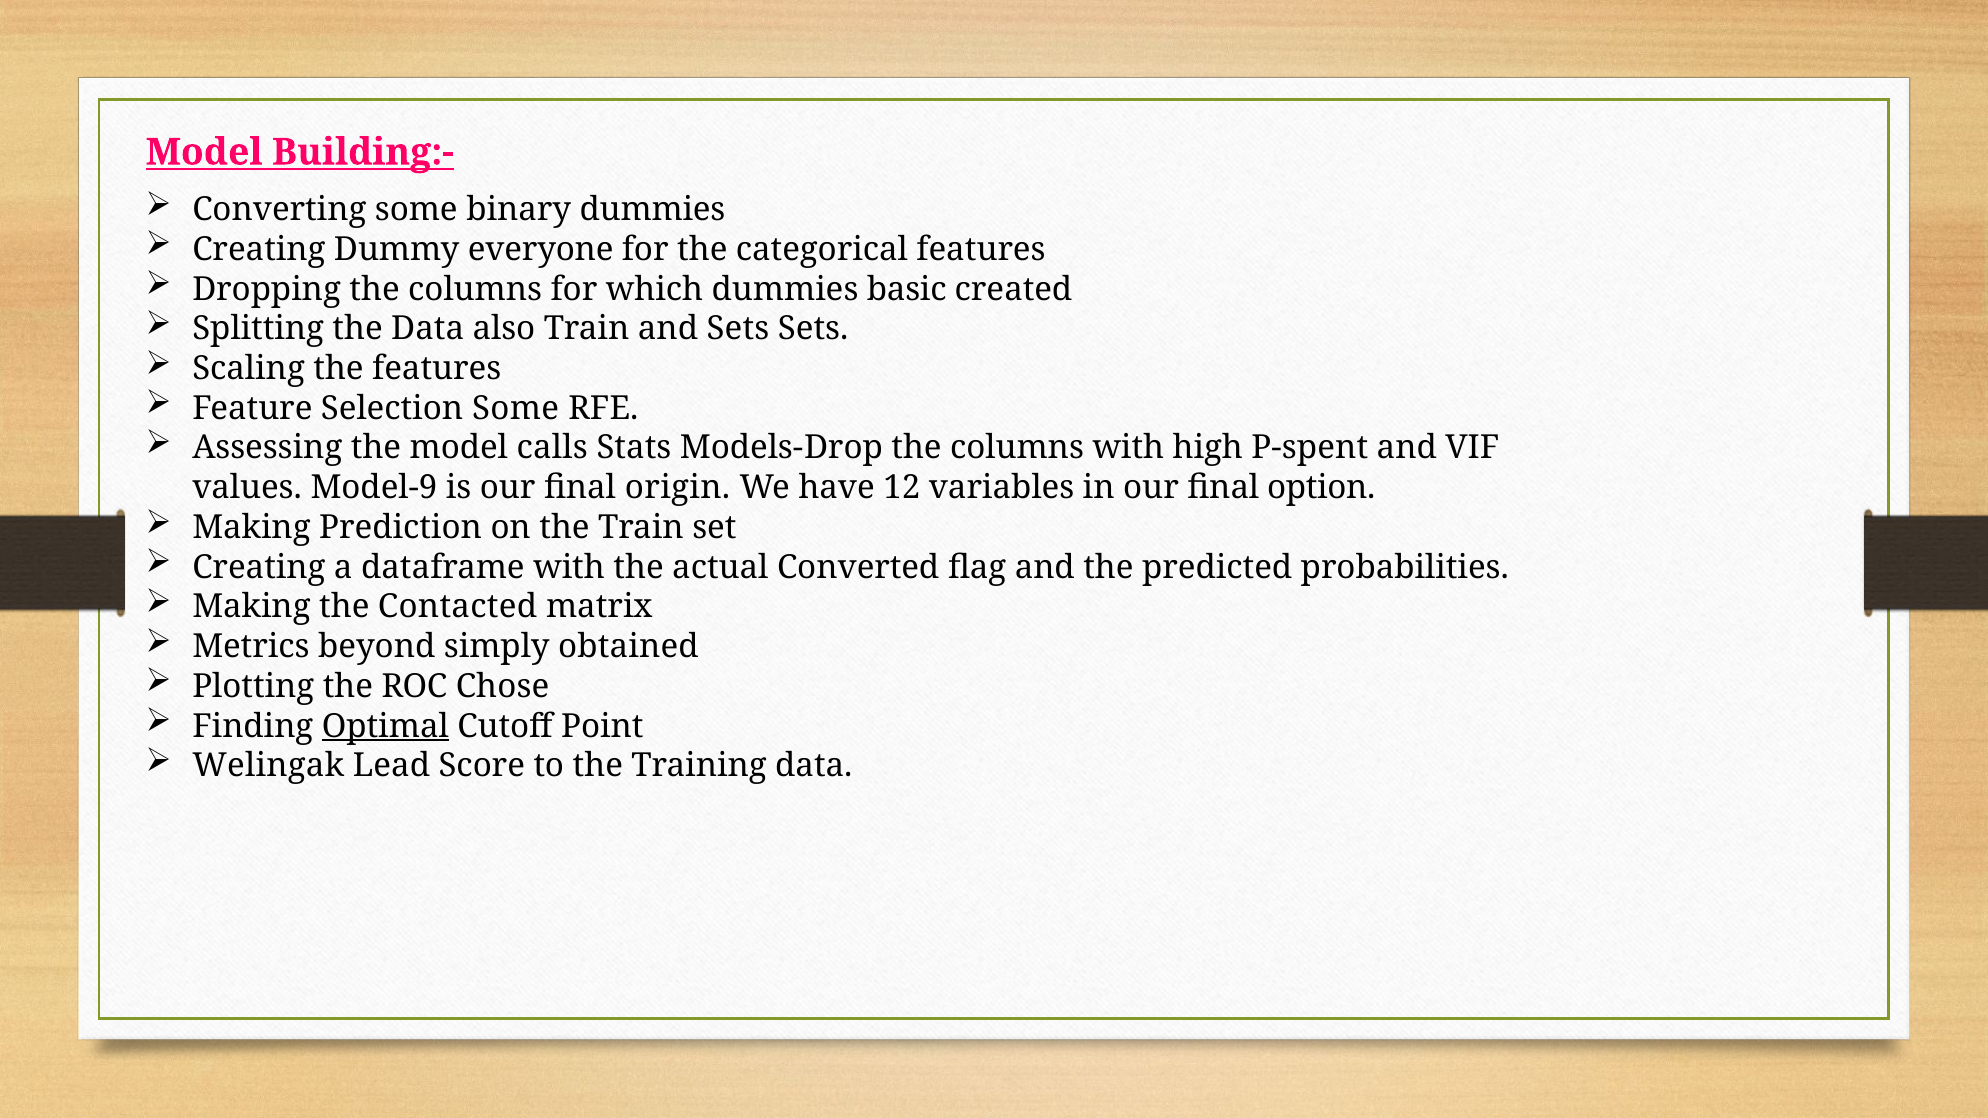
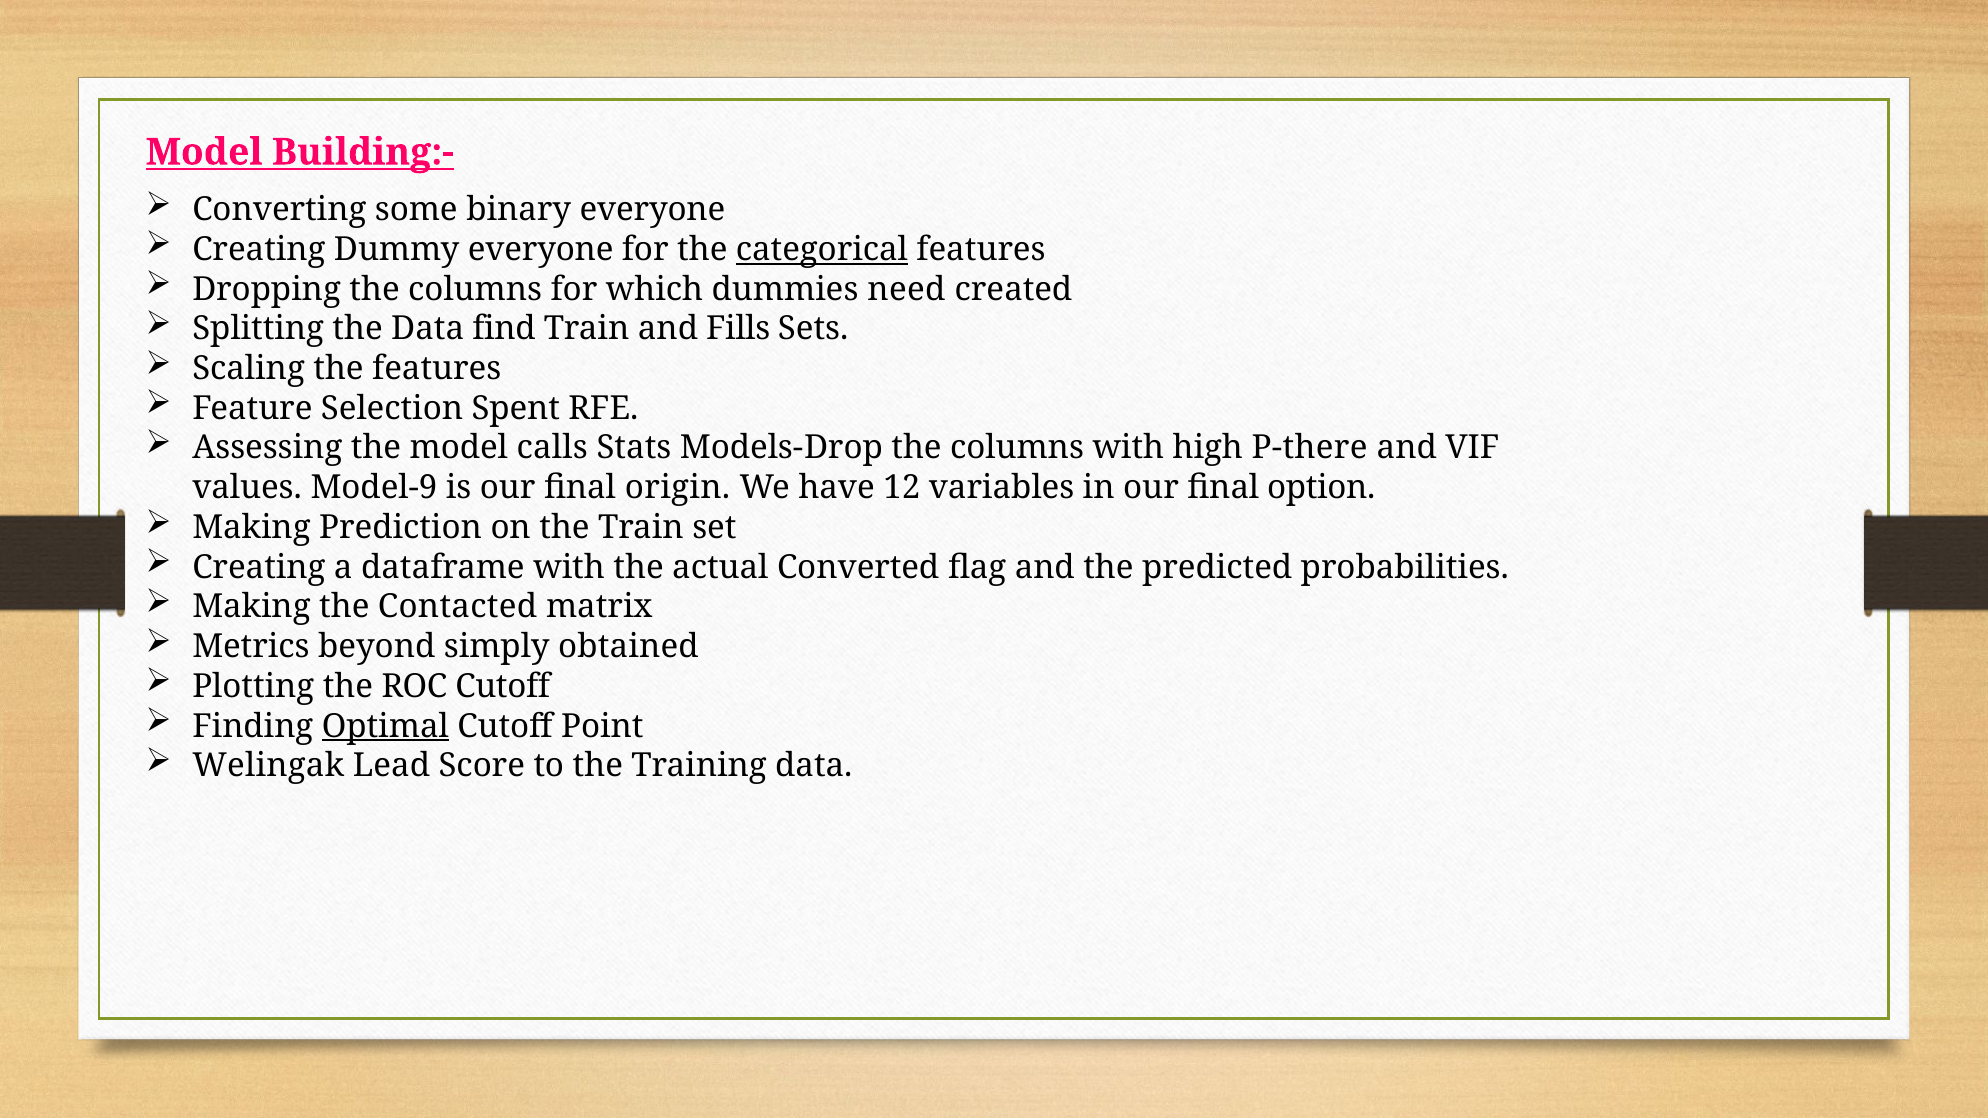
binary dummies: dummies -> everyone
categorical underline: none -> present
basic: basic -> need
also: also -> find
and Sets: Sets -> Fills
Selection Some: Some -> Spent
P-spent: P-spent -> P-there
ROC Chose: Chose -> Cutoff
